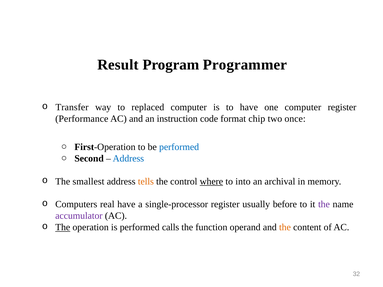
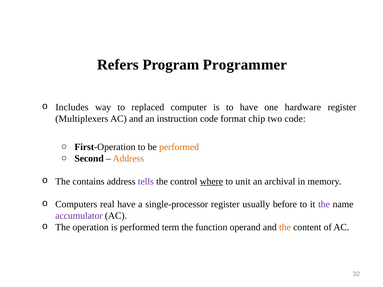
Result: Result -> Refers
Transfer: Transfer -> Includes
one computer: computer -> hardware
Performance: Performance -> Multiplexers
two once: once -> code
performed at (179, 147) colour: blue -> orange
Address at (128, 159) colour: blue -> orange
smallest: smallest -> contains
tells colour: orange -> purple
into: into -> unit
The at (63, 227) underline: present -> none
calls: calls -> term
